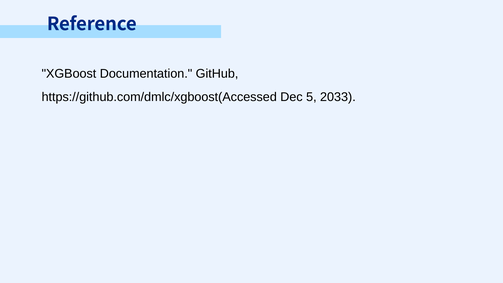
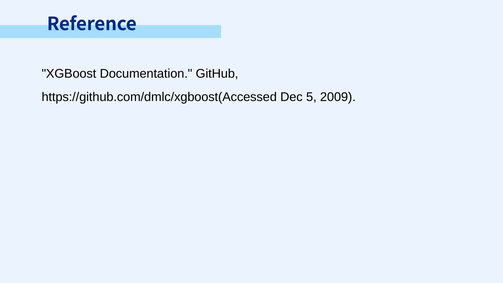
2033: 2033 -> 2009
